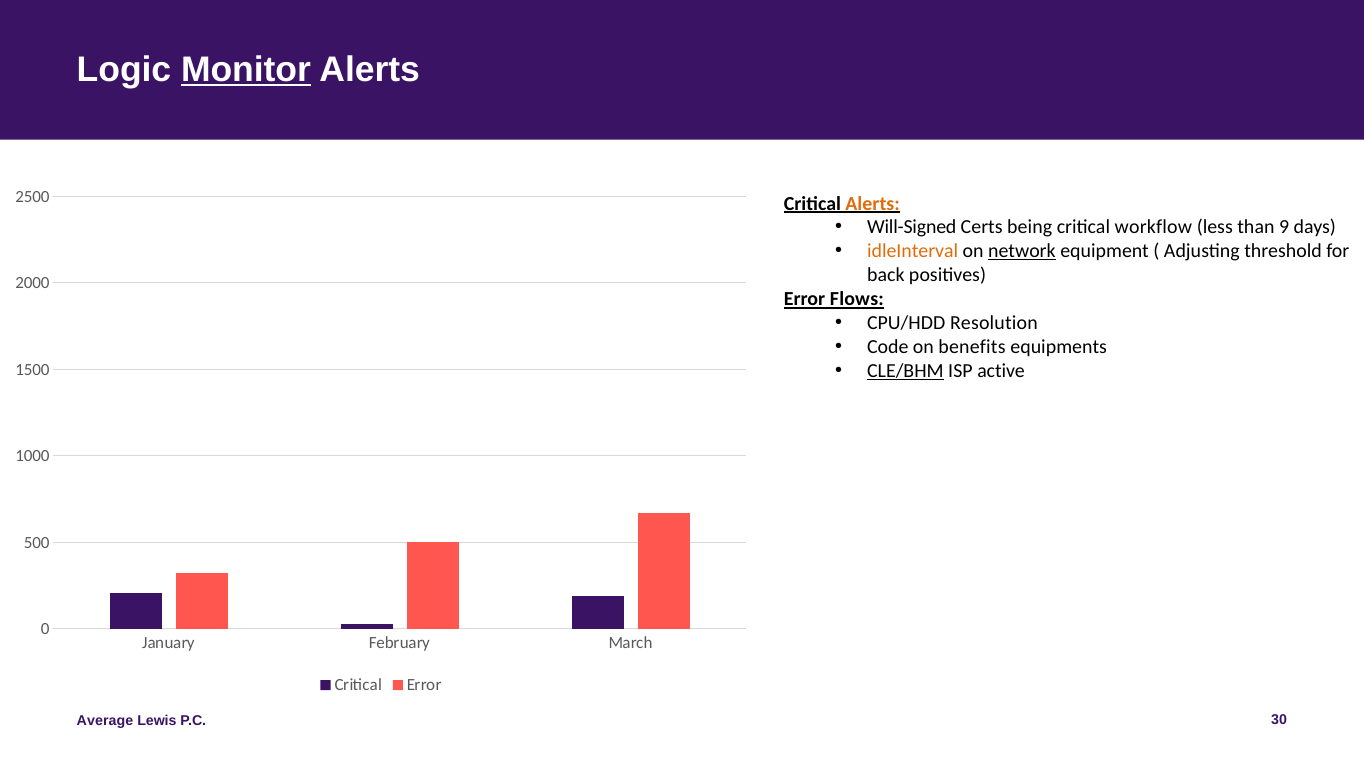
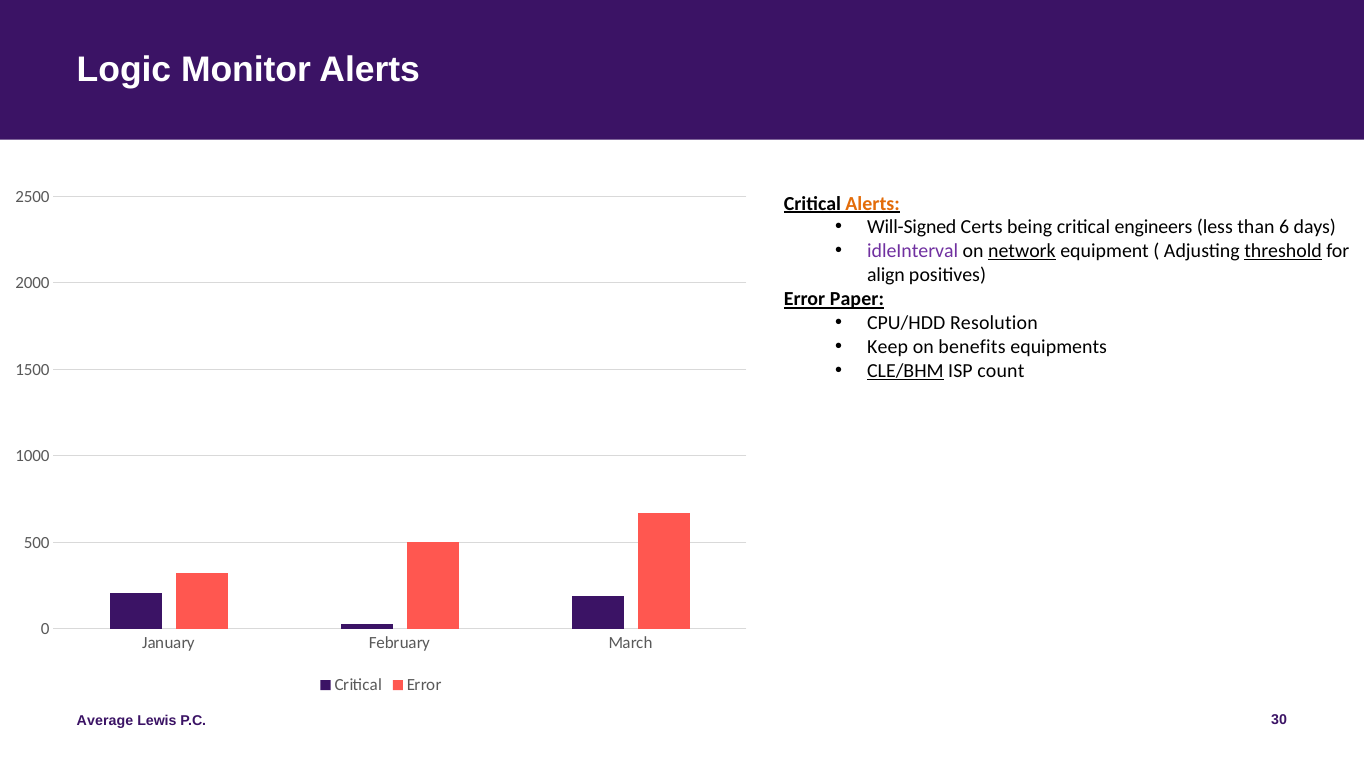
Monitor underline: present -> none
workflow: workflow -> engineers
9: 9 -> 6
idleInterval colour: orange -> purple
threshold underline: none -> present
back: back -> align
Flows: Flows -> Paper
Code: Code -> Keep
active: active -> count
